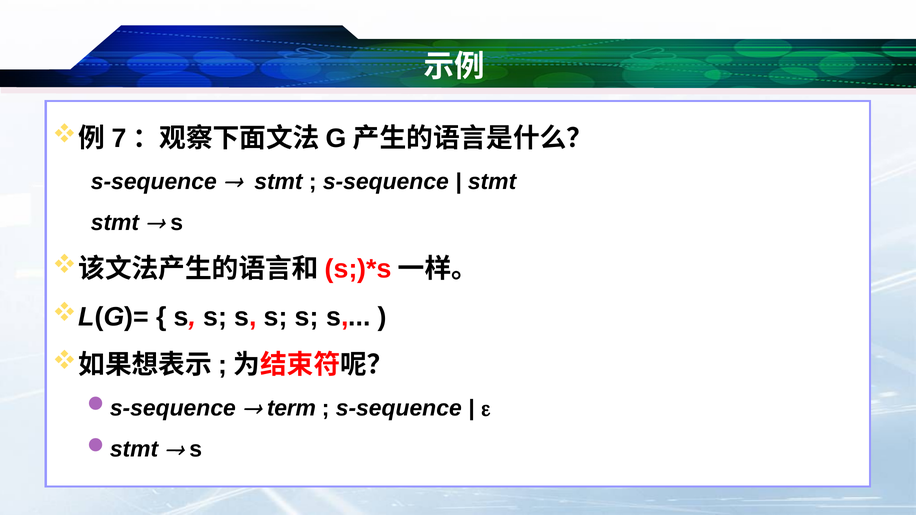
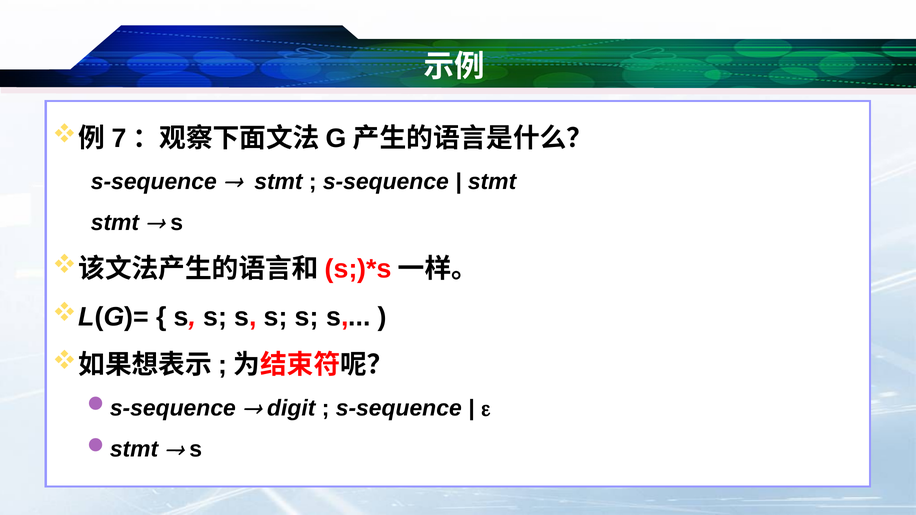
term: term -> digit
